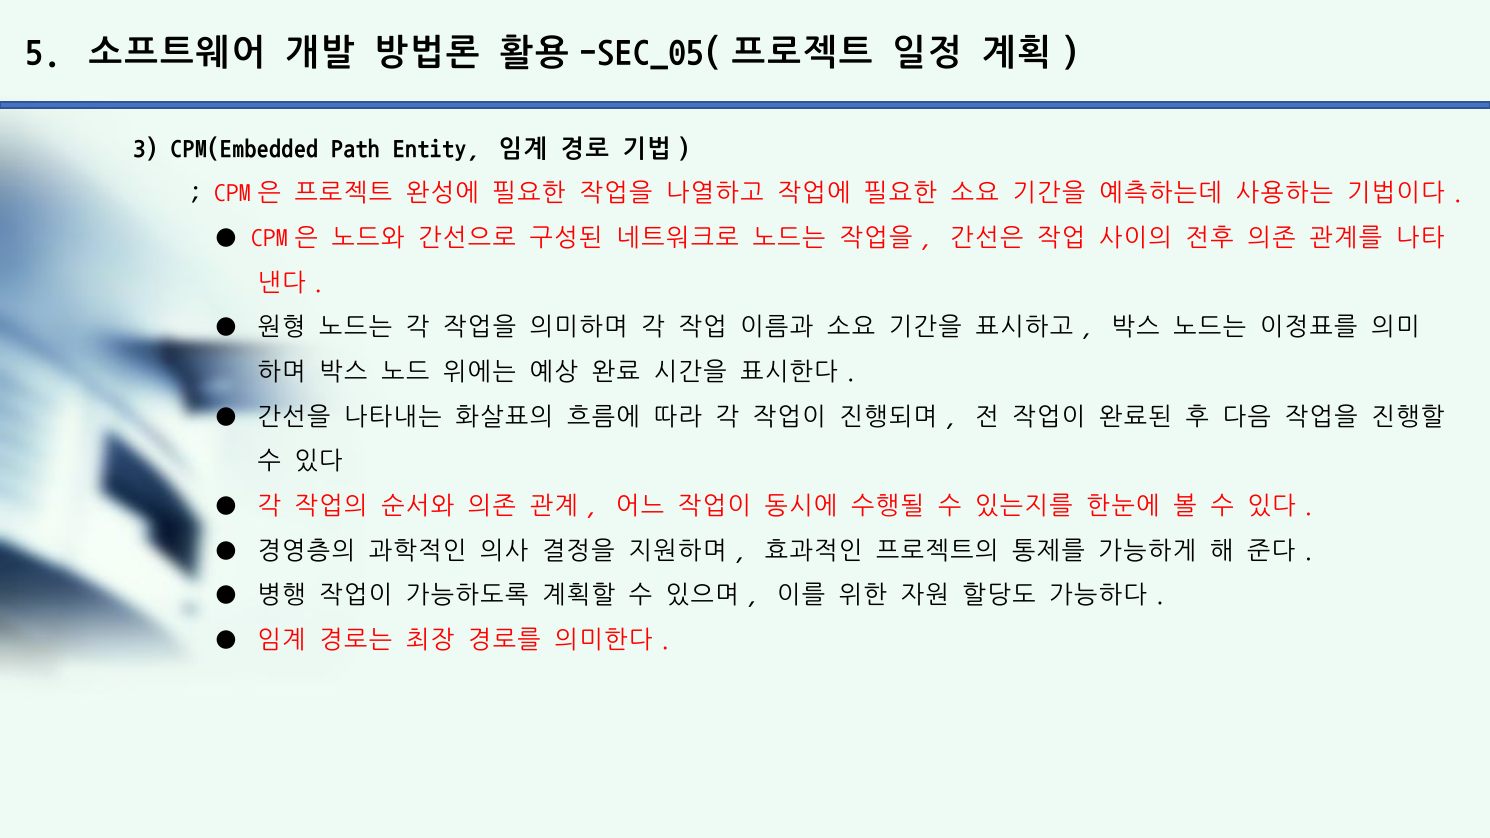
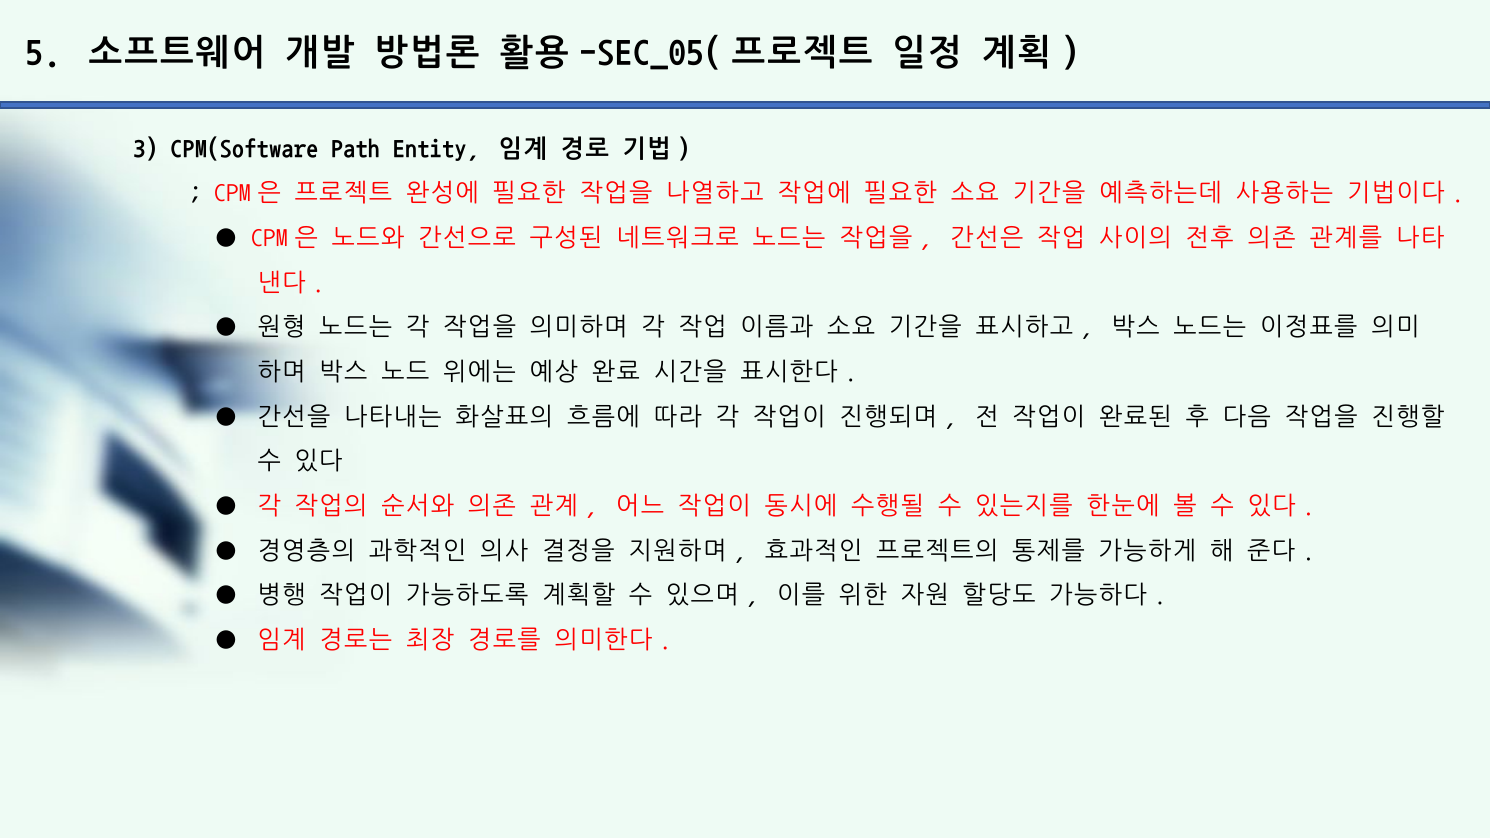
CPM(Embedded: CPM(Embedded -> CPM(Software
